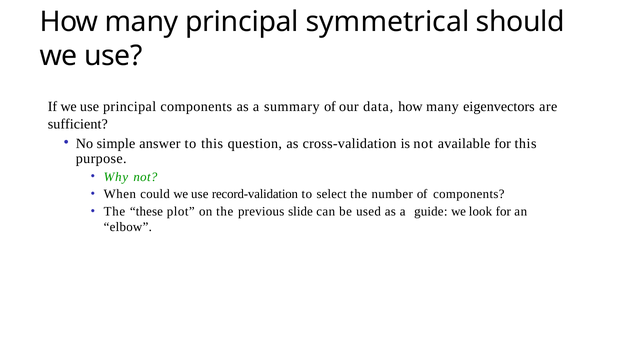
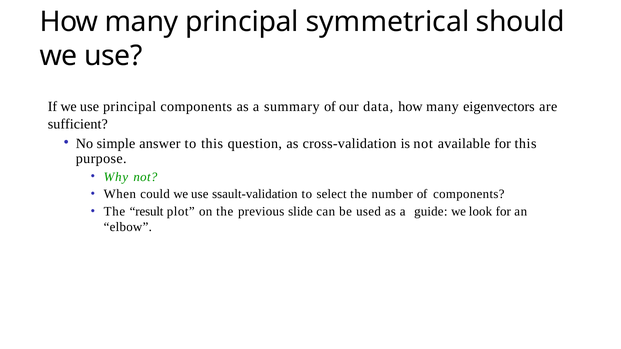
record-validation: record-validation -> ssault-validation
these: these -> result
